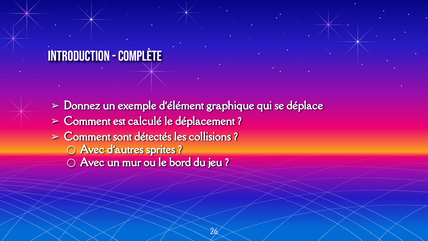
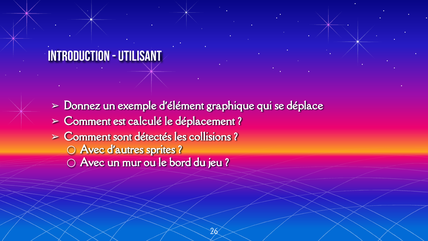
complète: complète -> utilisant
